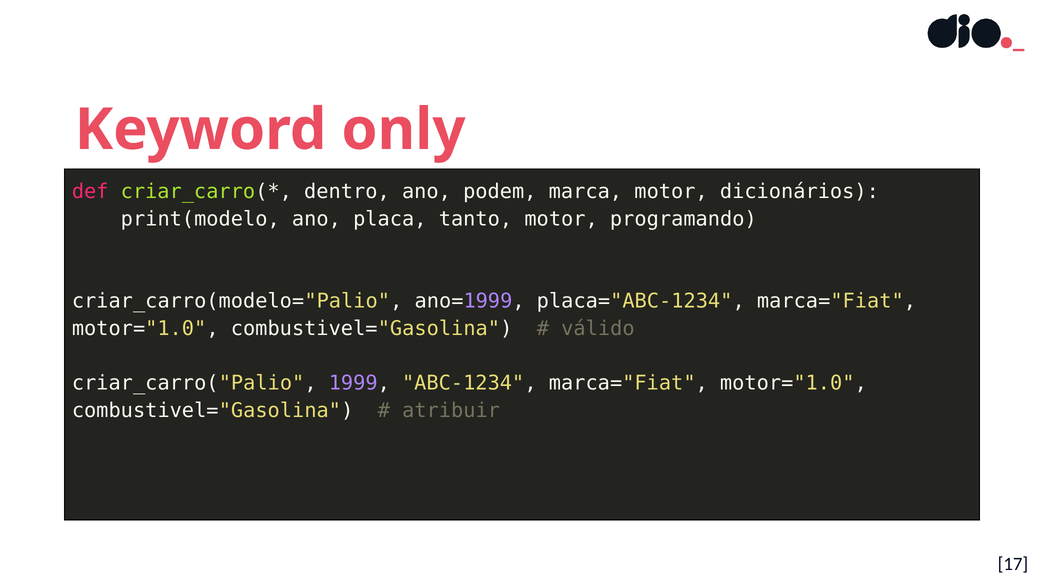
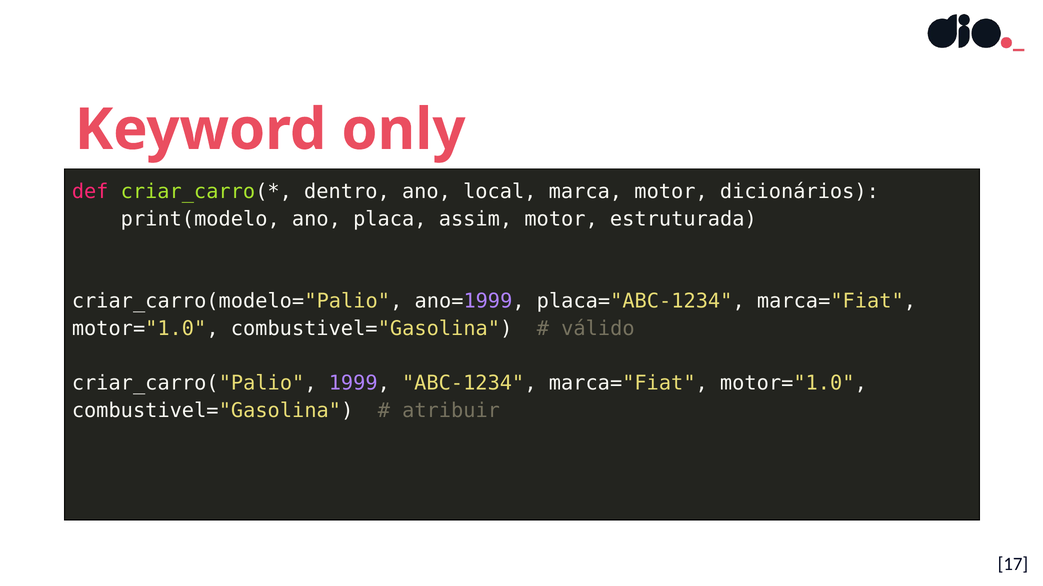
podem: podem -> local
tanto: tanto -> assim
programando: programando -> estruturada
